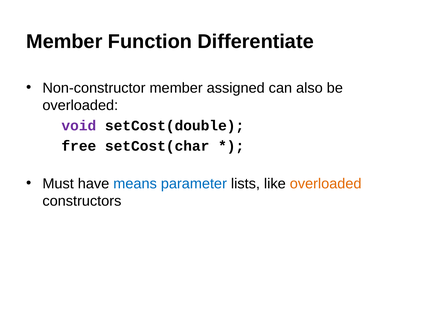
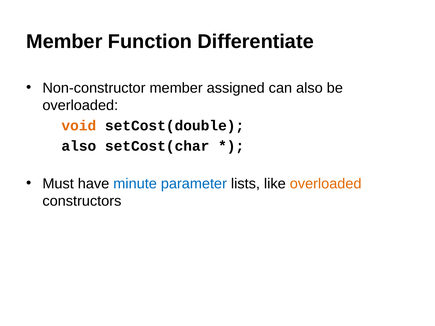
void colour: purple -> orange
free at (79, 146): free -> also
means: means -> minute
